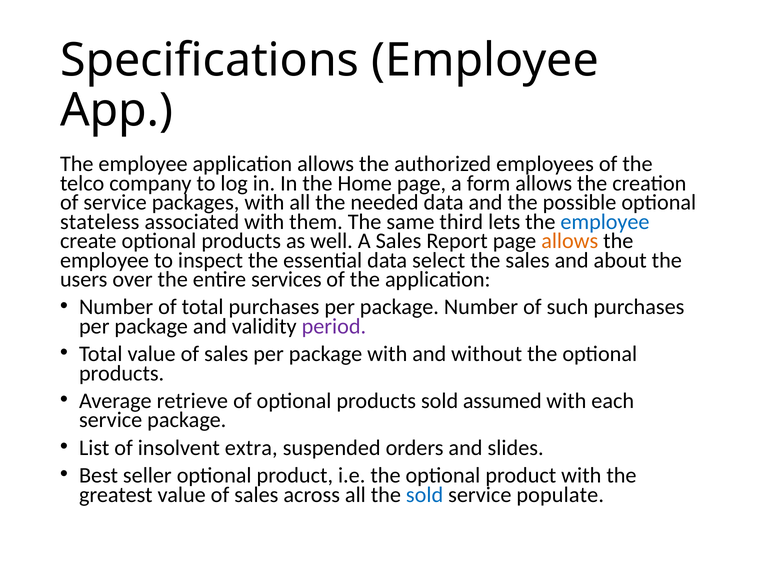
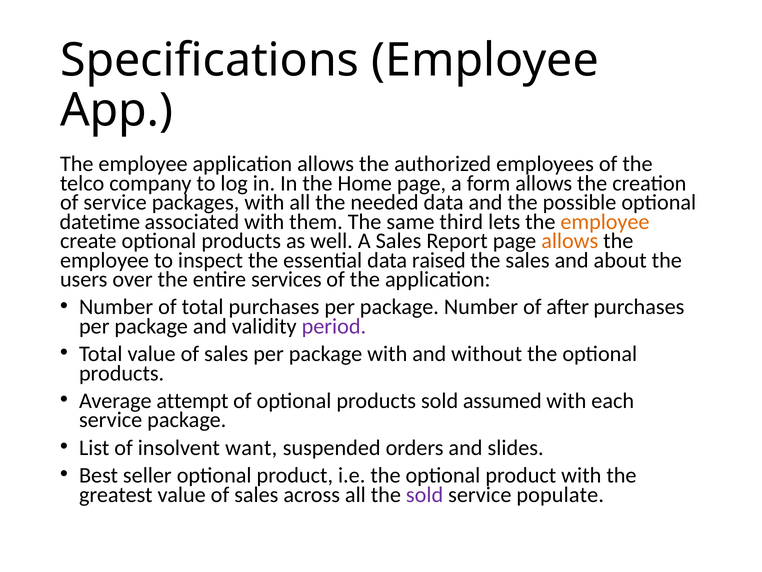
stateless: stateless -> datetime
employee at (605, 222) colour: blue -> orange
select: select -> raised
such: such -> after
retrieve: retrieve -> attempt
extra: extra -> want
sold at (425, 494) colour: blue -> purple
